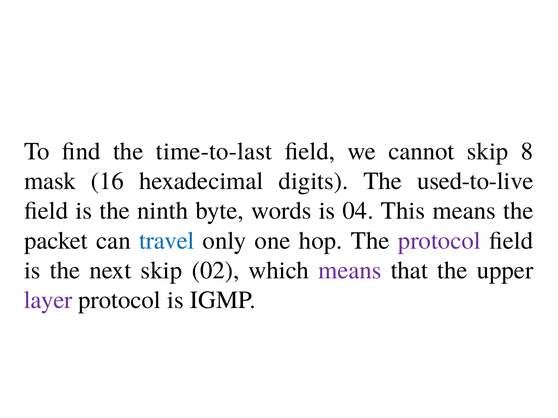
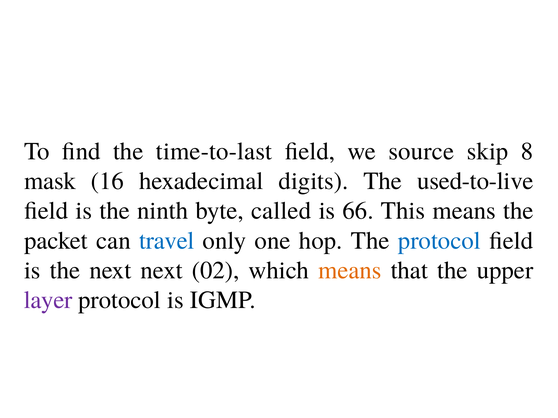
cannot: cannot -> source
words: words -> called
04: 04 -> 66
protocol at (439, 241) colour: purple -> blue
next skip: skip -> next
means at (350, 271) colour: purple -> orange
